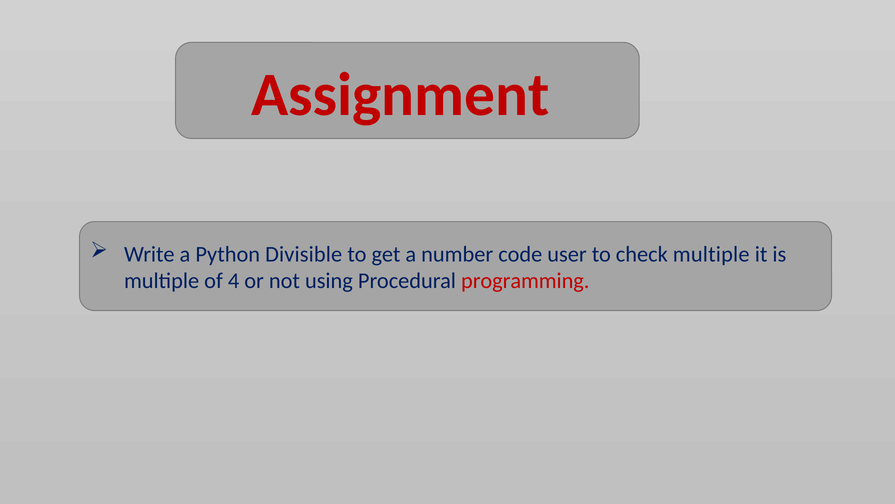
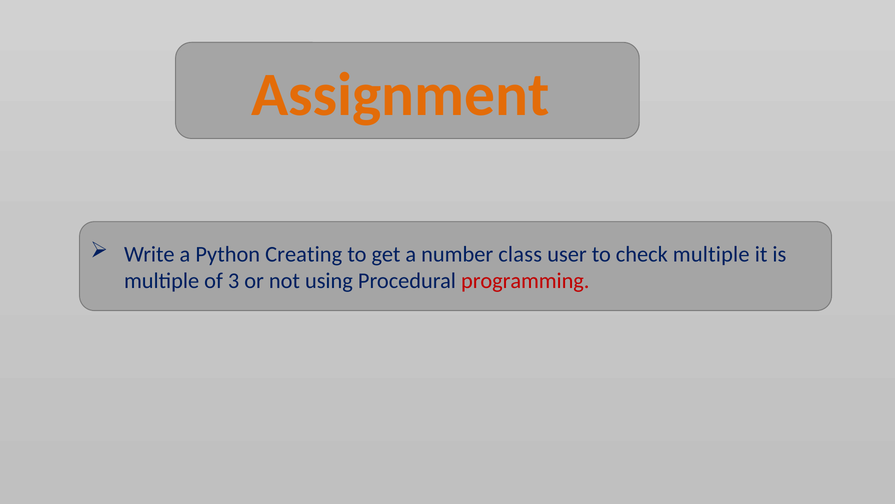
Assignment colour: red -> orange
Divisible: Divisible -> Creating
code: code -> class
4: 4 -> 3
